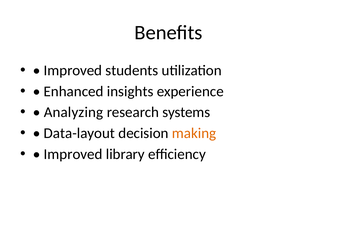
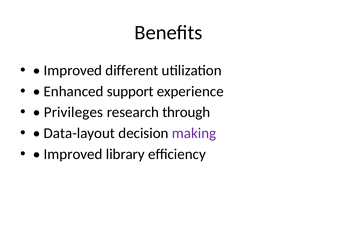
students: students -> different
insights: insights -> support
Analyzing: Analyzing -> Privileges
systems: systems -> through
making colour: orange -> purple
